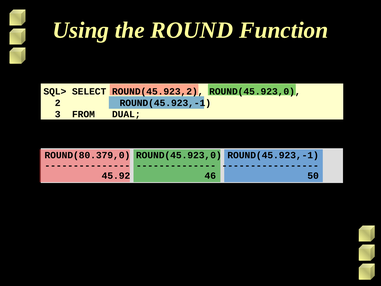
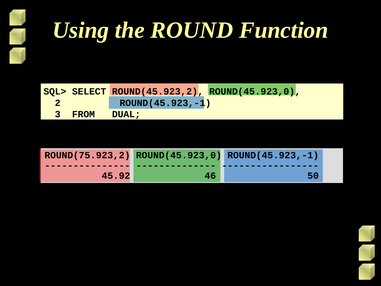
ROUND(80.379,0: ROUND(80.379,0 -> ROUND(75.923,2
